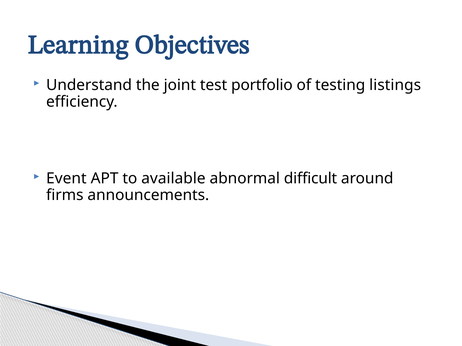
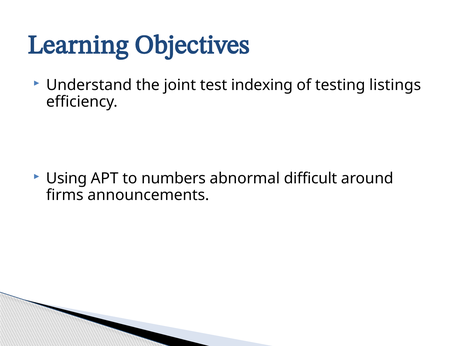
portfolio: portfolio -> indexing
Event: Event -> Using
available: available -> numbers
